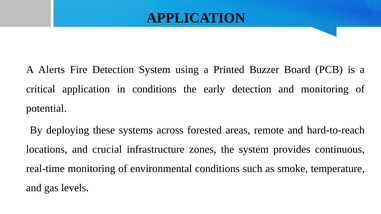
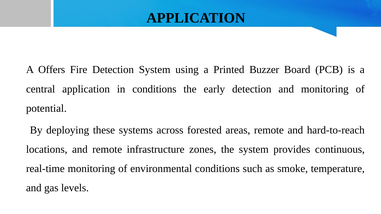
Alerts: Alerts -> Offers
critical: critical -> central
and crucial: crucial -> remote
